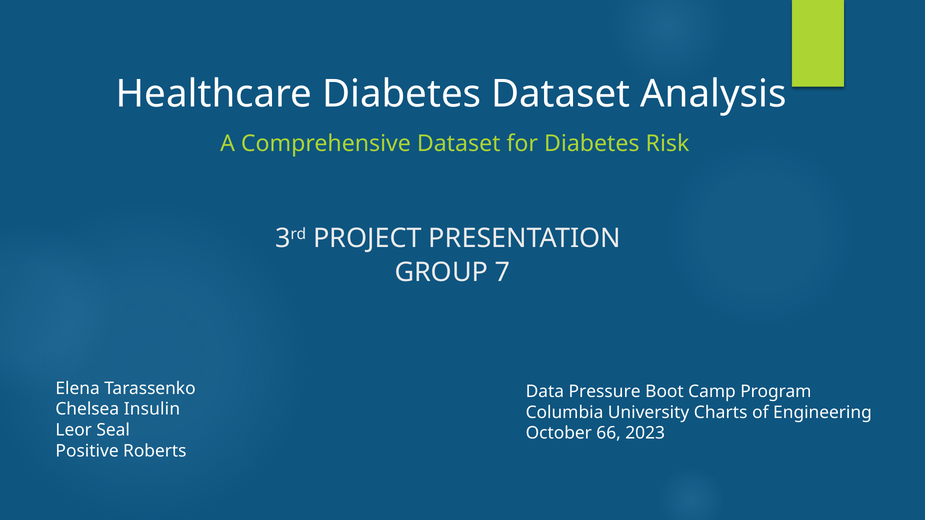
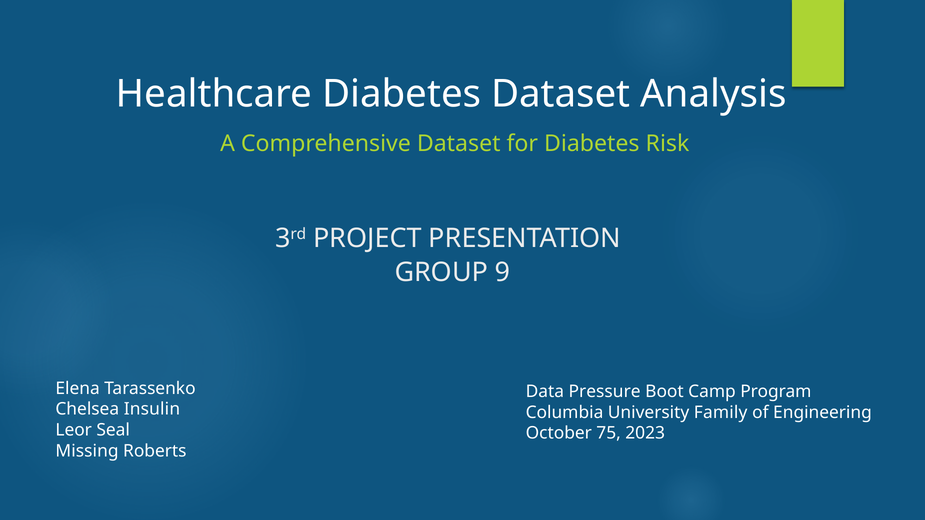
7: 7 -> 9
Charts: Charts -> Family
66: 66 -> 75
Positive: Positive -> Missing
